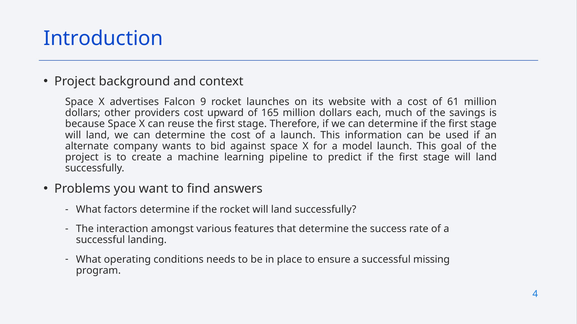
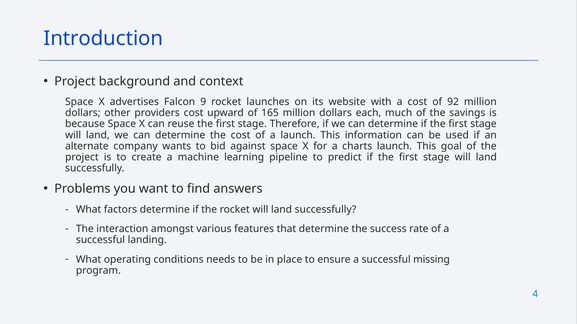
61: 61 -> 92
model: model -> charts
